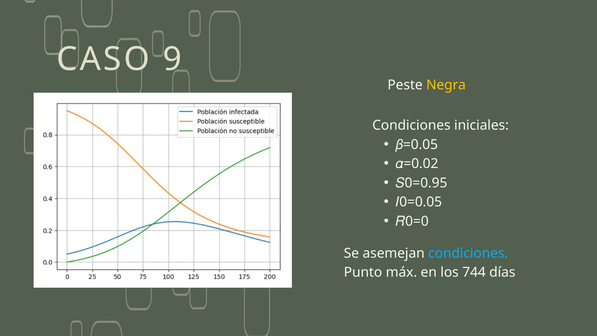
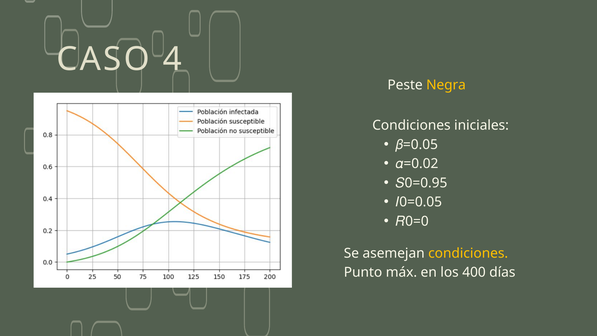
9: 9 -> 4
condiciones at (468, 253) colour: light blue -> yellow
744: 744 -> 400
